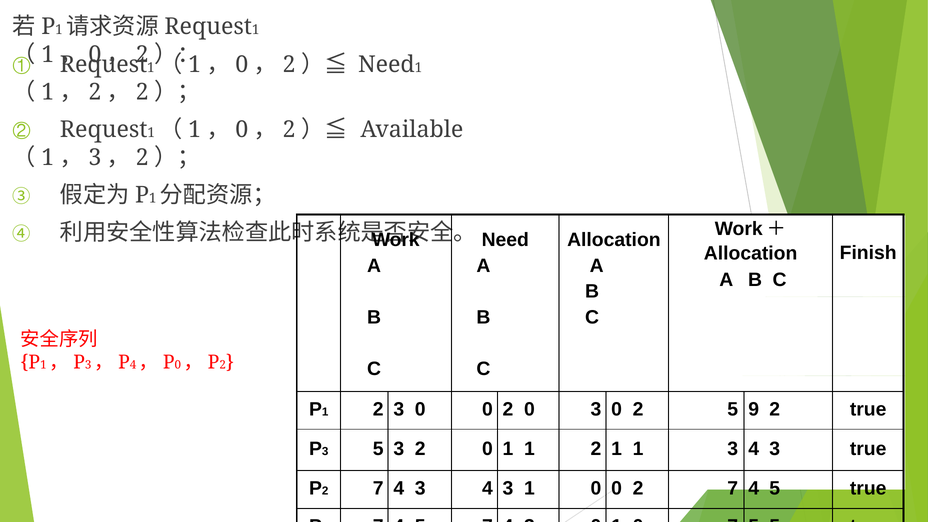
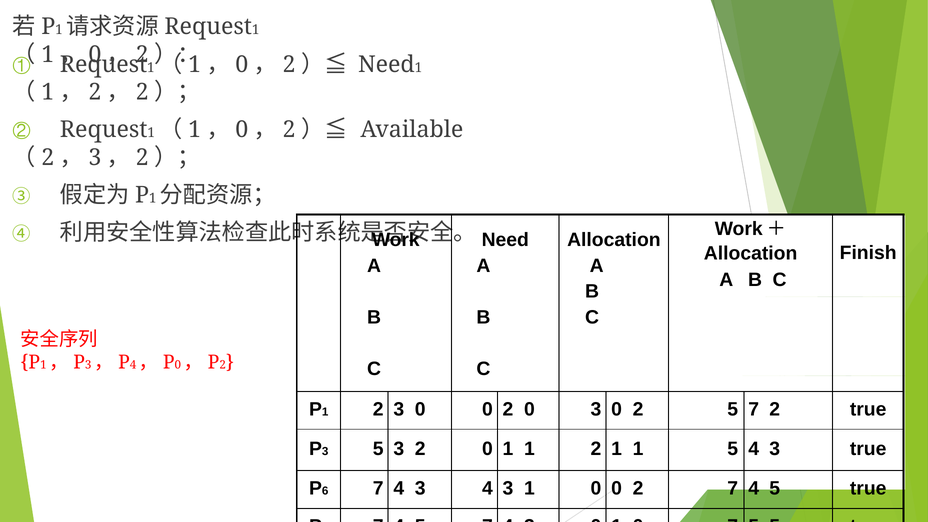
1 at (48, 157): 1 -> 2
2 5 9: 9 -> 7
1 3: 3 -> 5
2 at (325, 491): 2 -> 6
